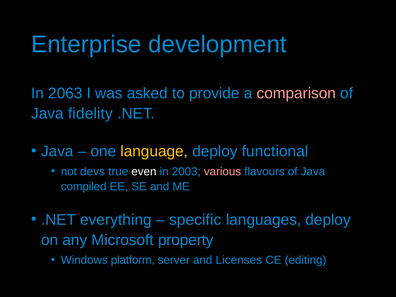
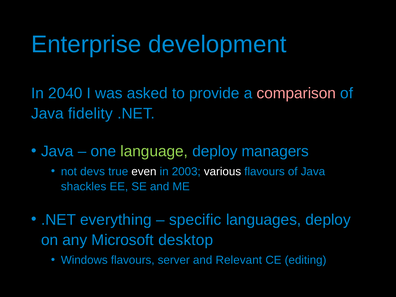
2063: 2063 -> 2040
language colour: yellow -> light green
functional: functional -> managers
various colour: pink -> white
compiled: compiled -> shackles
property: property -> desktop
Windows platform: platform -> flavours
Licenses: Licenses -> Relevant
